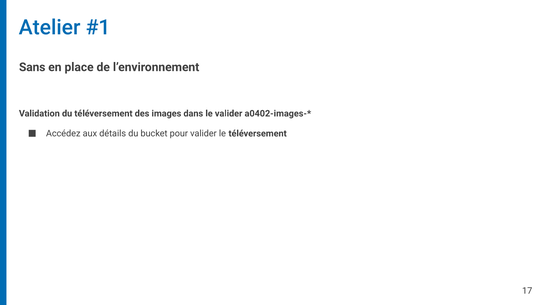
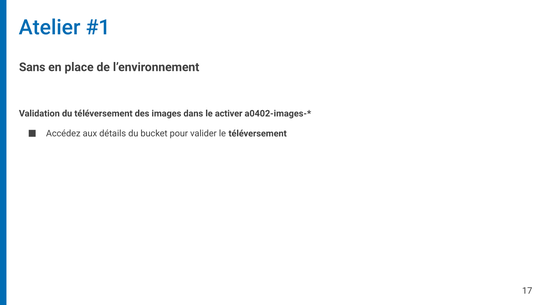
le valider: valider -> activer
